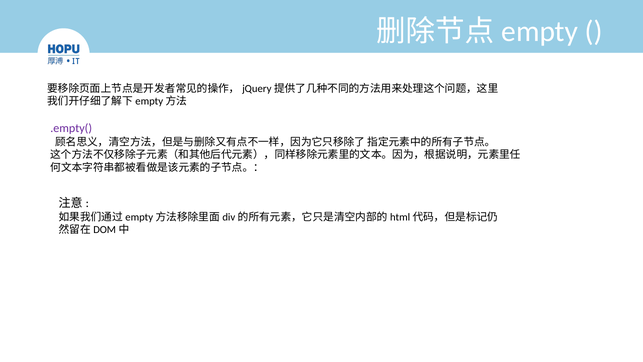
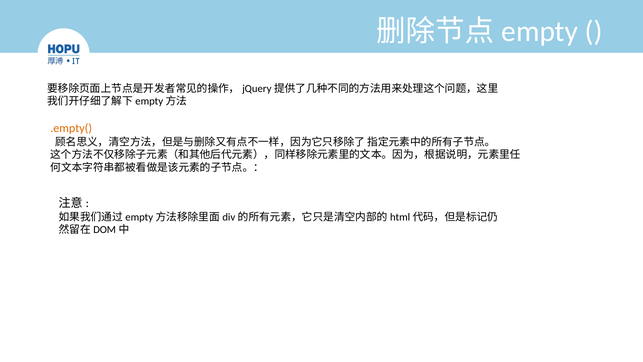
.empty( colour: purple -> orange
